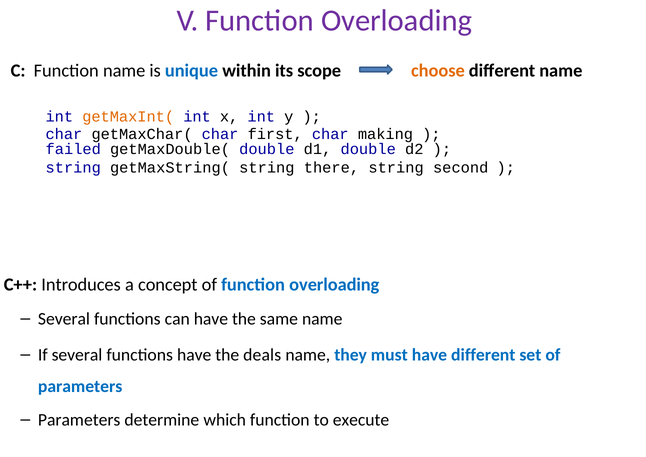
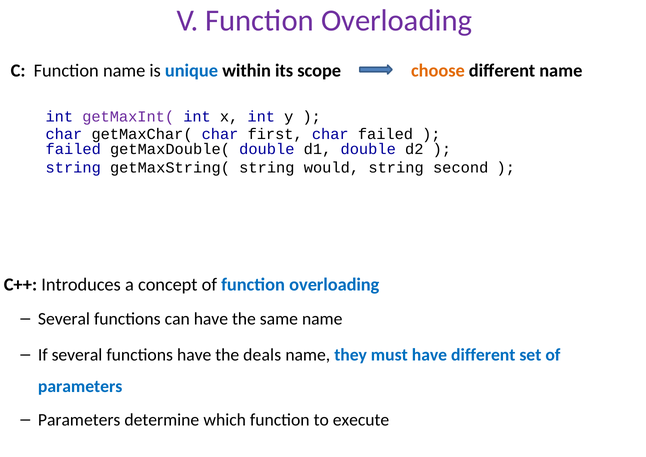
getMaxInt( colour: orange -> purple
char making: making -> failed
there: there -> would
